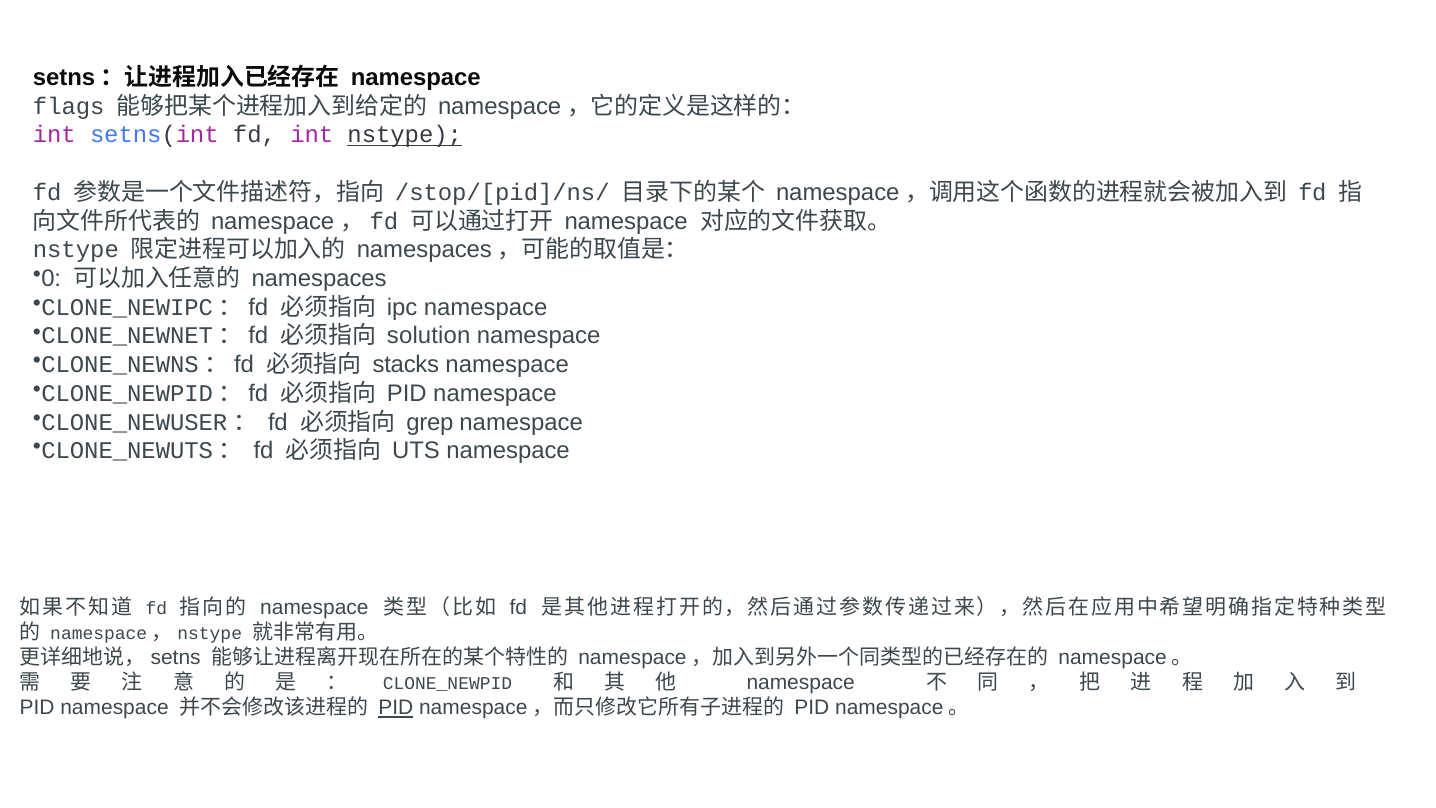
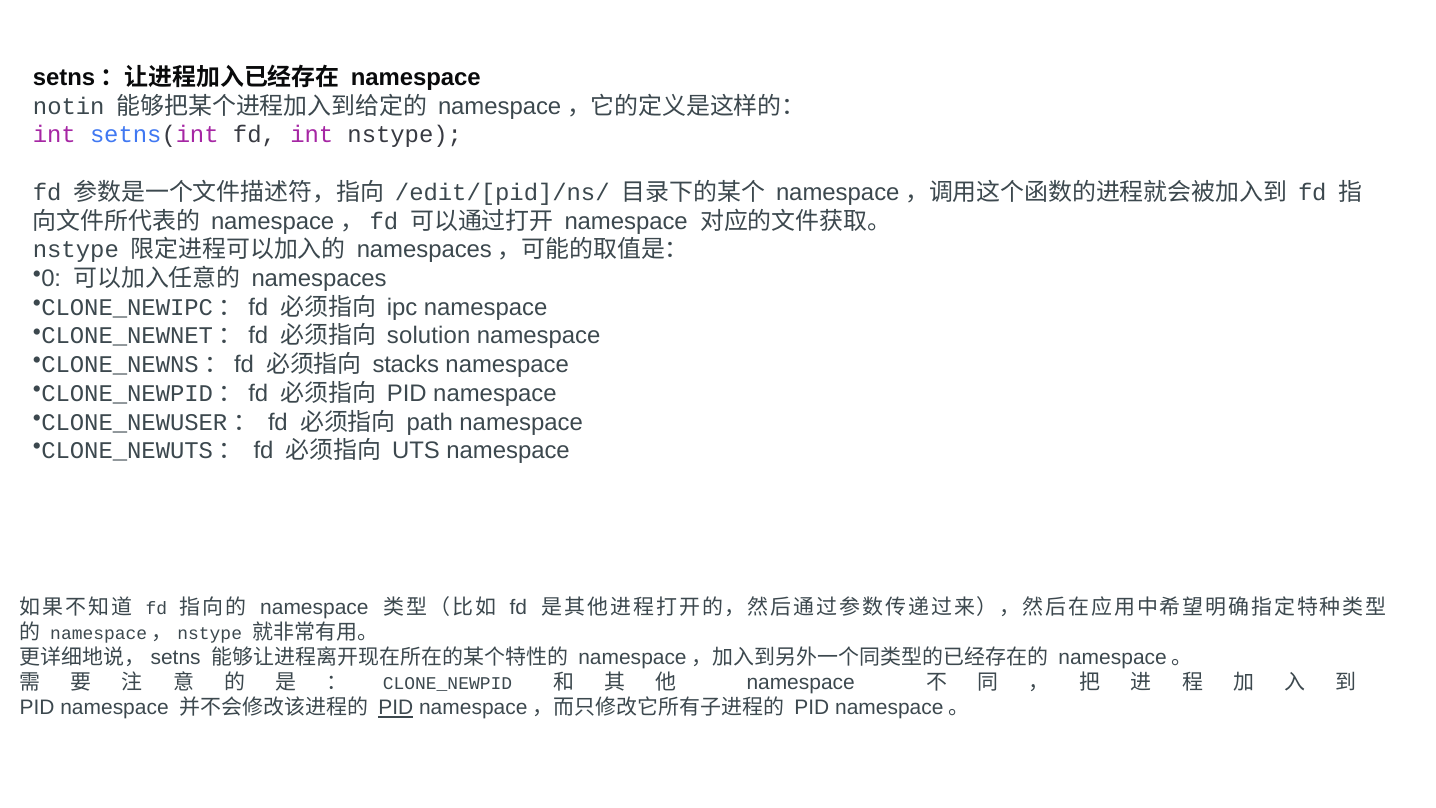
flags: flags -> notin
nstype at (405, 135) underline: present -> none
/stop/[pid]/ns/: /stop/[pid]/ns/ -> /edit/[pid]/ns/
grep: grep -> path
